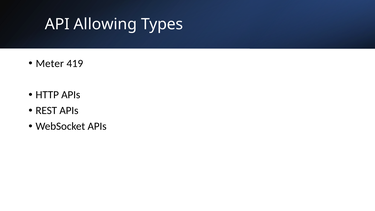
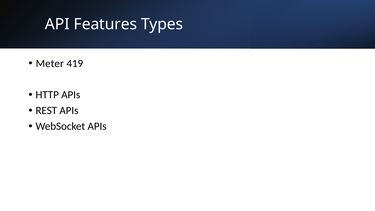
Allowing: Allowing -> Features
